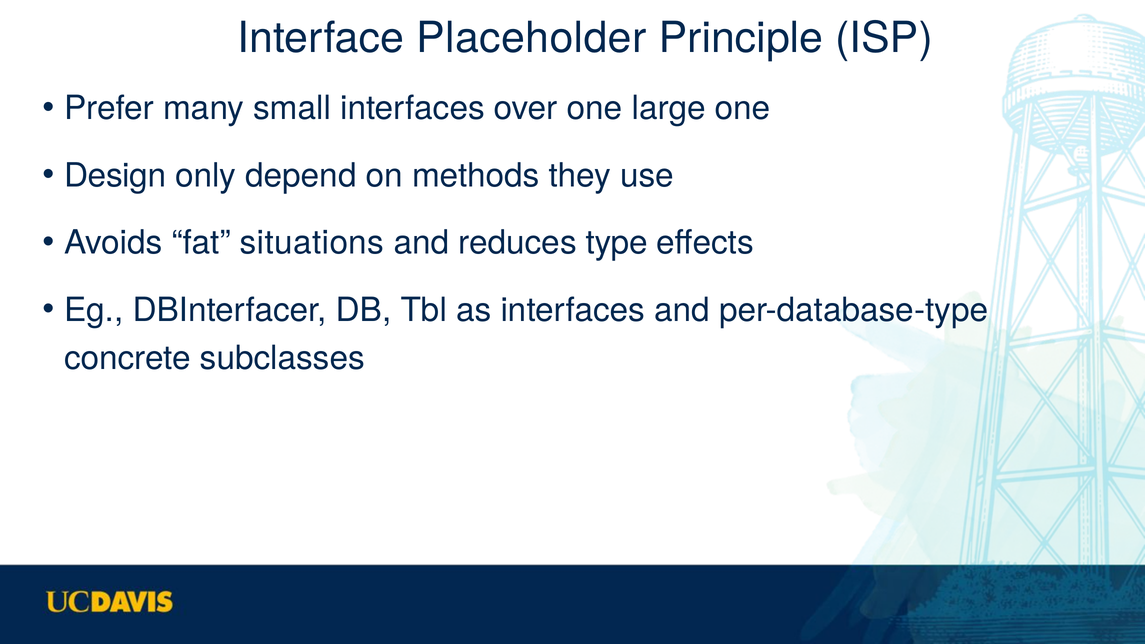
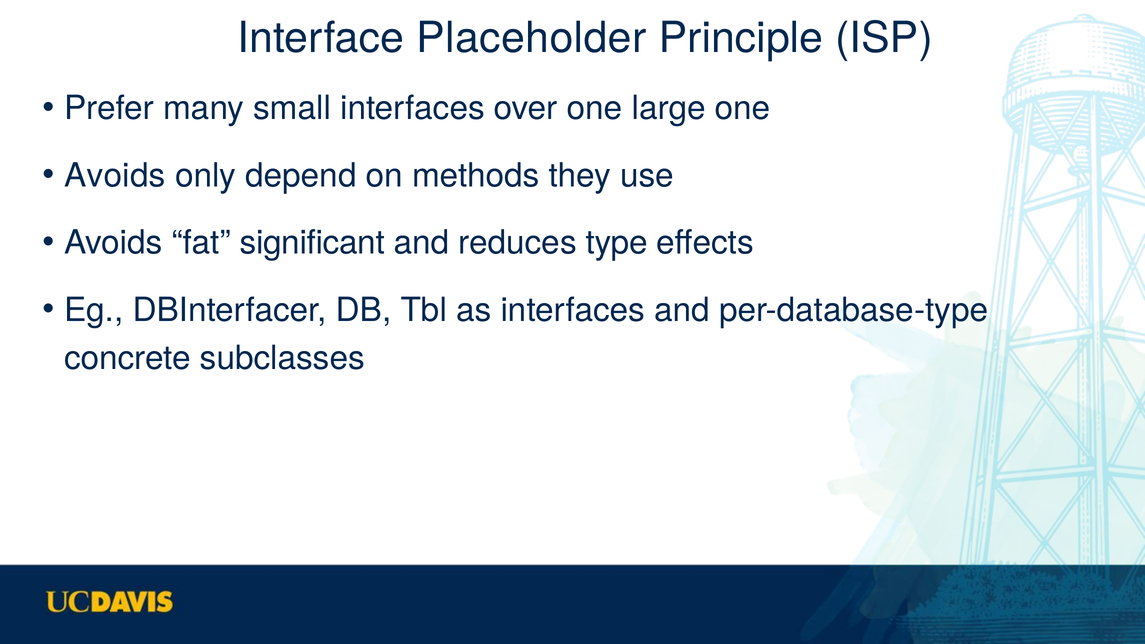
Design at (115, 176): Design -> Avoids
situations: situations -> significant
